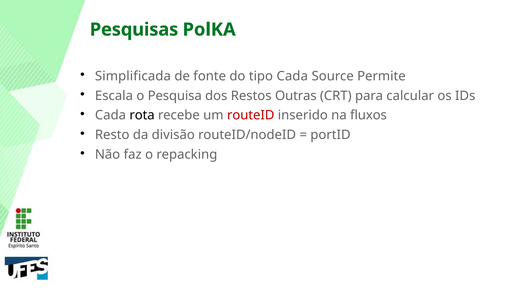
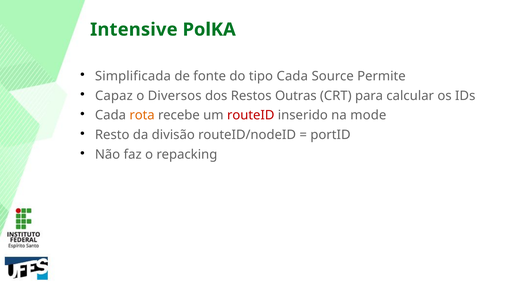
Pesquisas: Pesquisas -> Intensive
Escala: Escala -> Capaz
Pesquisa: Pesquisa -> Diversos
rota colour: black -> orange
fluxos: fluxos -> mode
